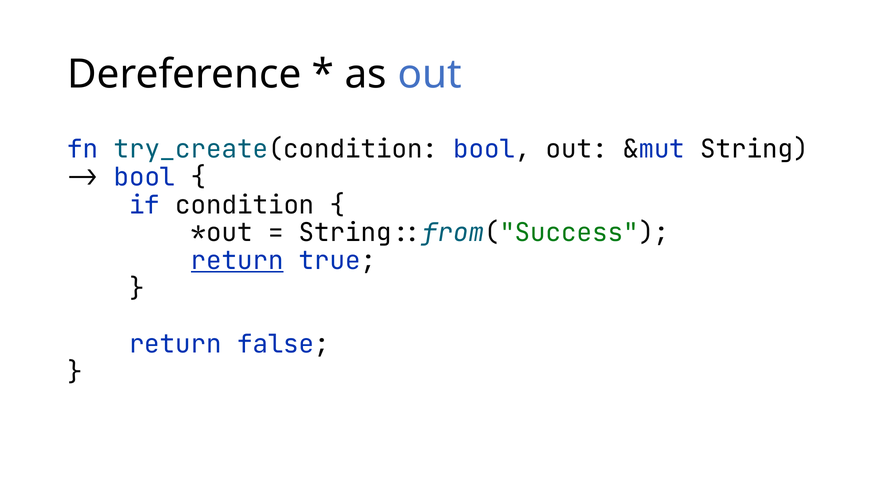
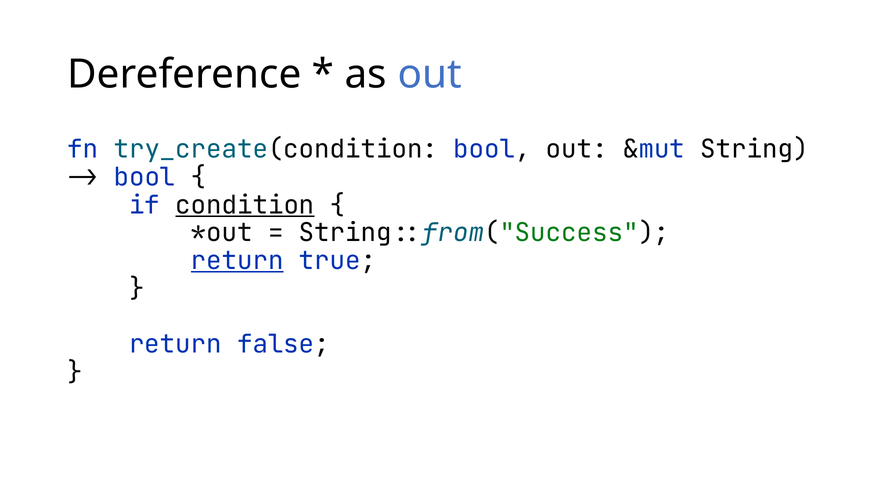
condition underline: none -> present
